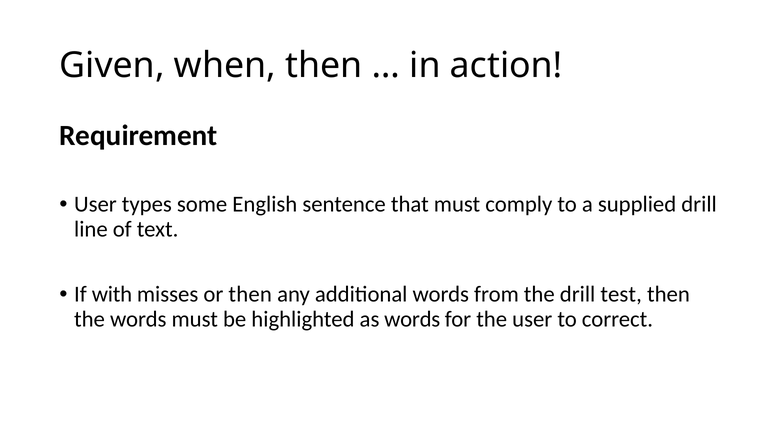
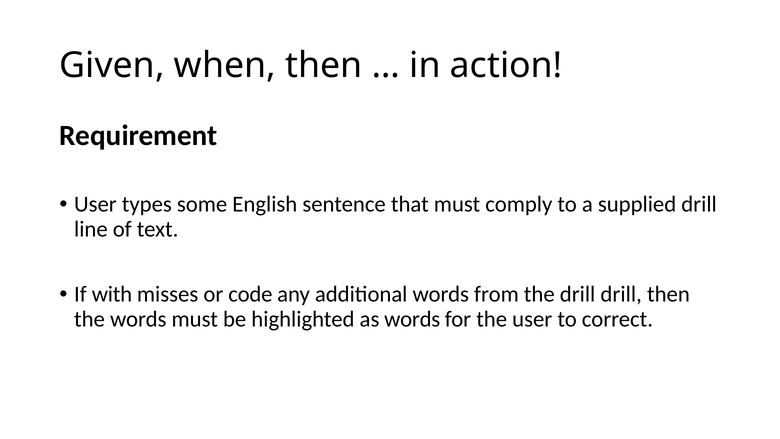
or then: then -> code
drill test: test -> drill
